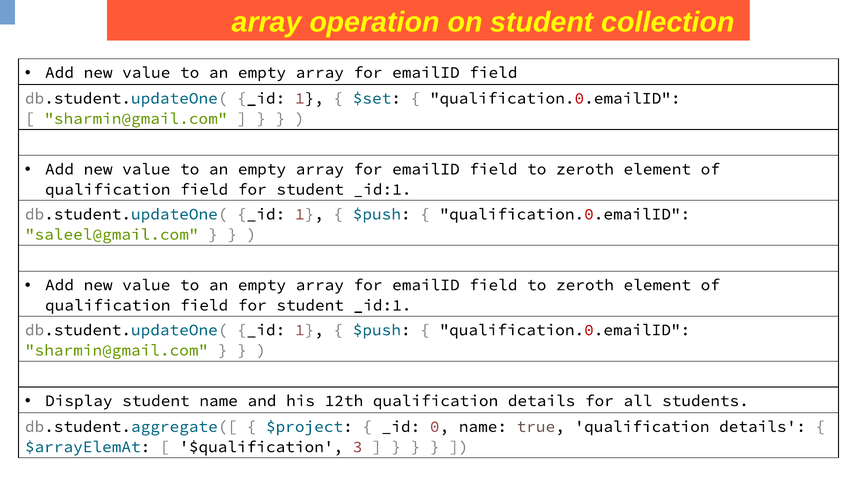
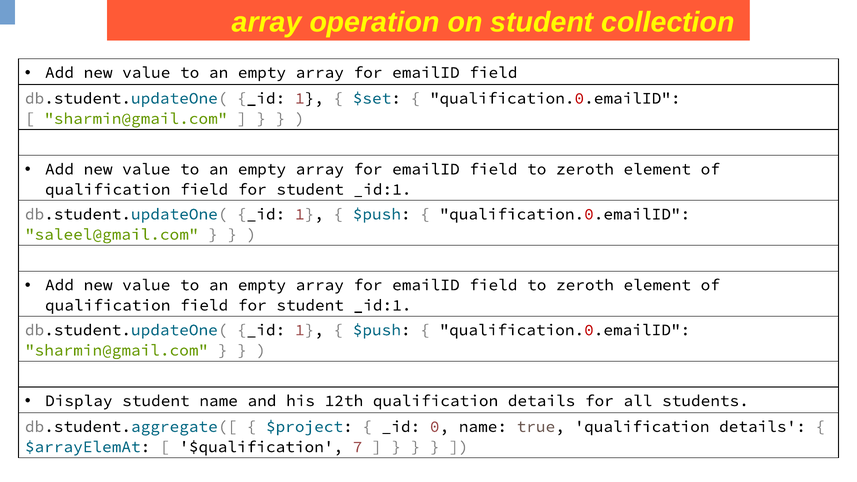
3: 3 -> 7
